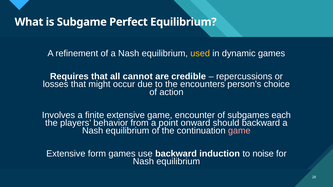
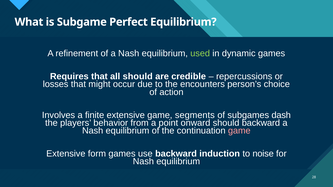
used colour: yellow -> light green
all cannot: cannot -> should
encounter: encounter -> segments
each: each -> dash
